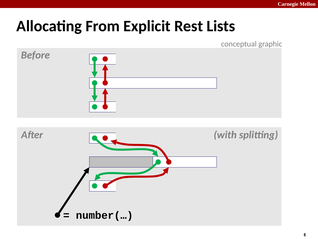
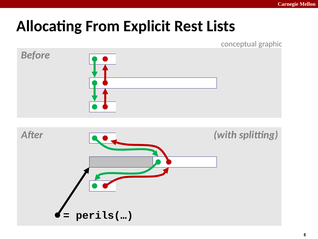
number(…: number(… -> perils(…
